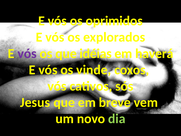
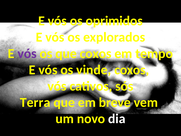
que idéias: idéias -> coxos
haverá: haverá -> tempo
Jesus: Jesus -> Terra
dia colour: light green -> white
